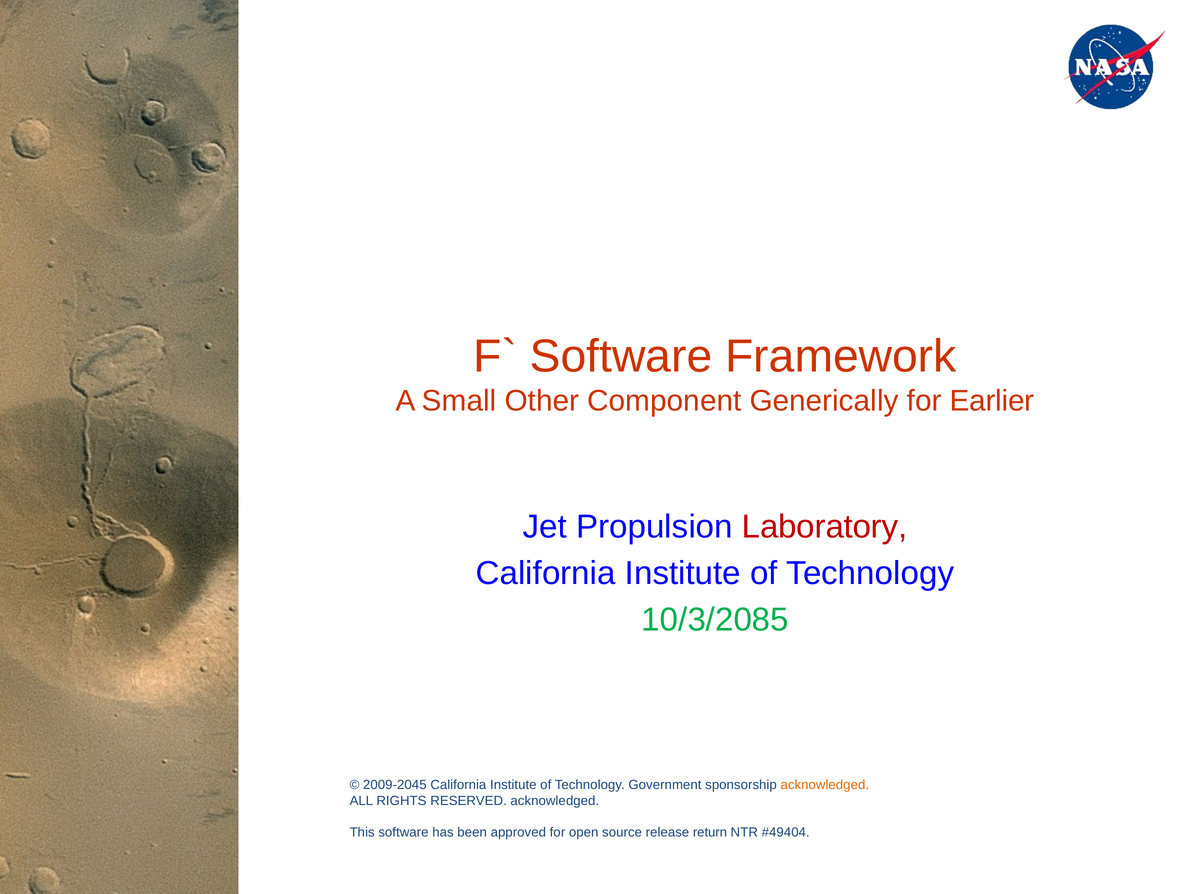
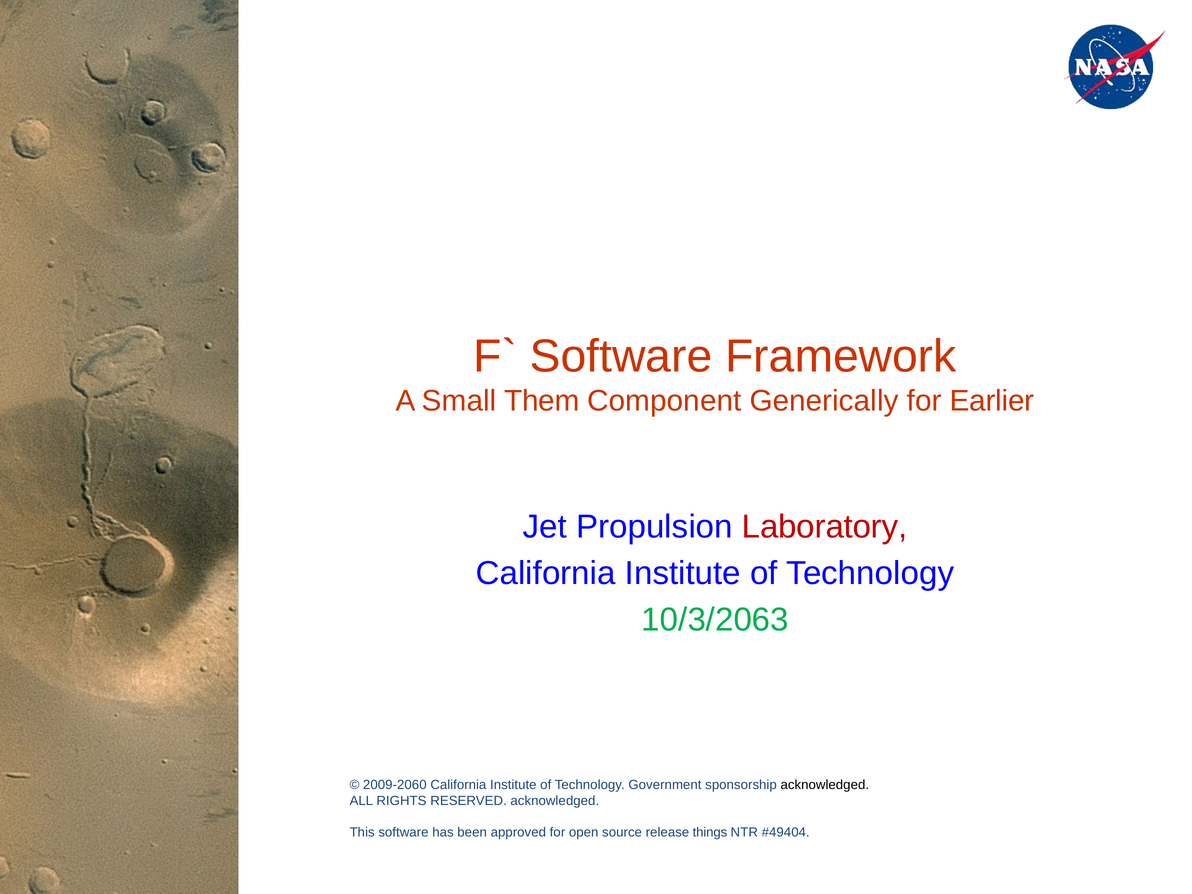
Other: Other -> Them
10/3/2085: 10/3/2085 -> 10/3/2063
2009-2045: 2009-2045 -> 2009-2060
acknowledged at (825, 785) colour: orange -> black
return: return -> things
